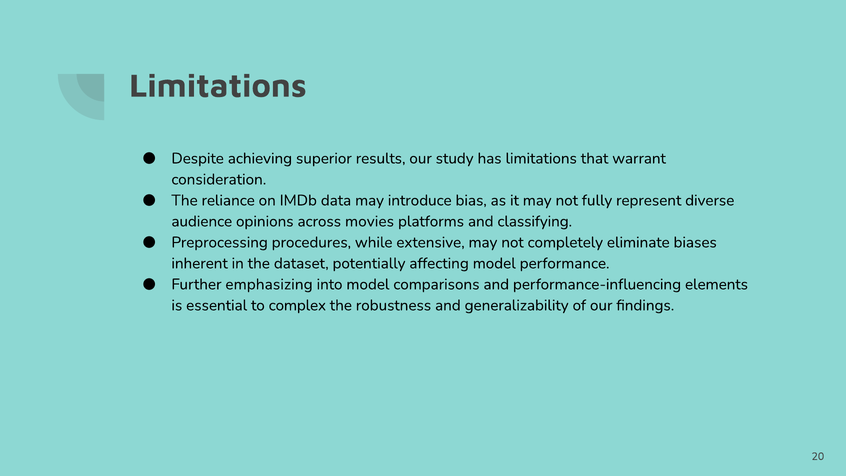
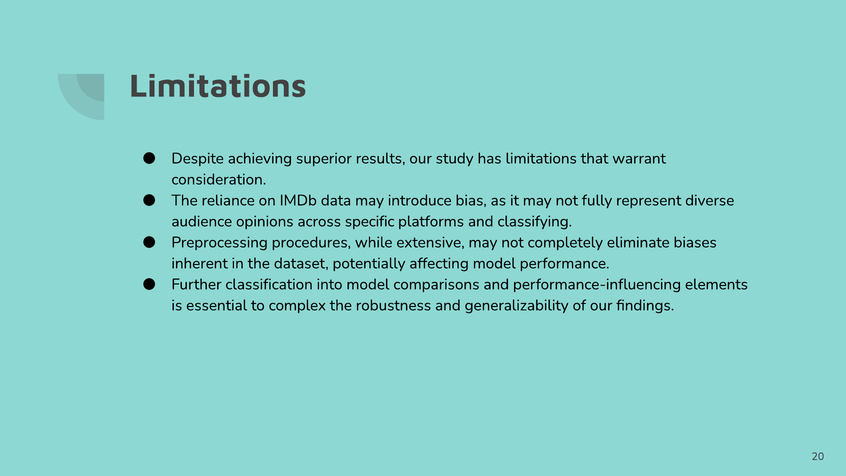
movies: movies -> specific
emphasizing: emphasizing -> classification
